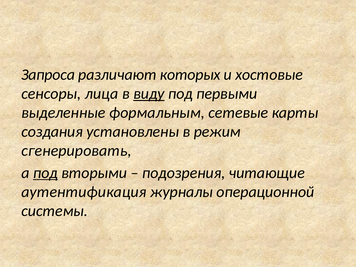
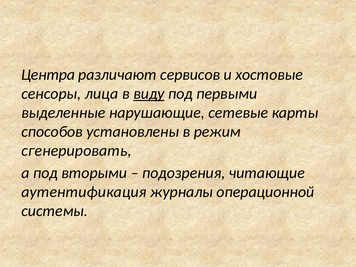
Запроса: Запроса -> Центра
которых: которых -> сервисов
формальным: формальным -> нарушающие
создания: создания -> способов
под at (45, 173) underline: present -> none
